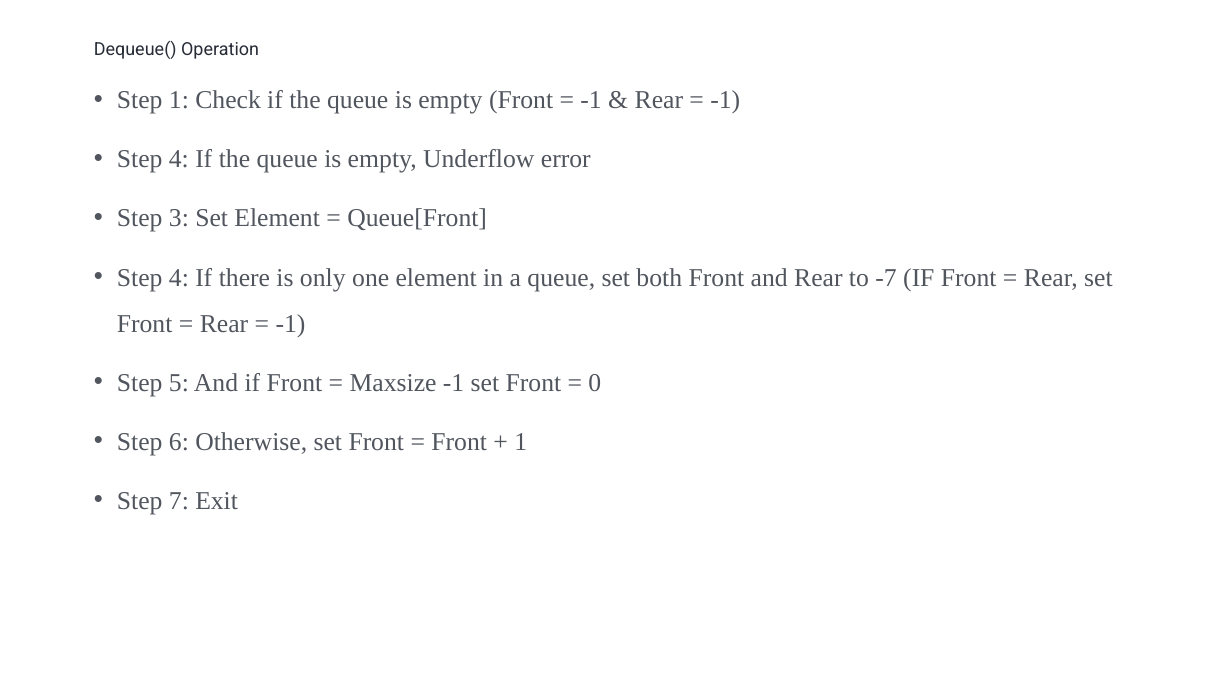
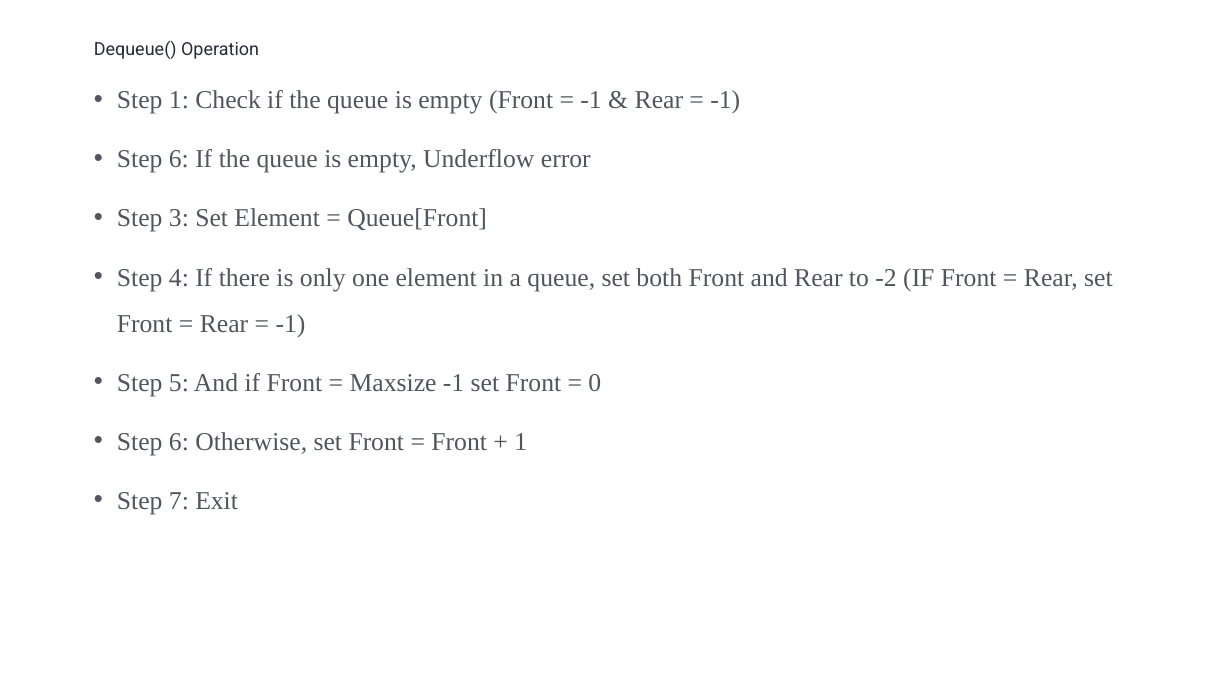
4 at (179, 159): 4 -> 6
-7: -7 -> -2
